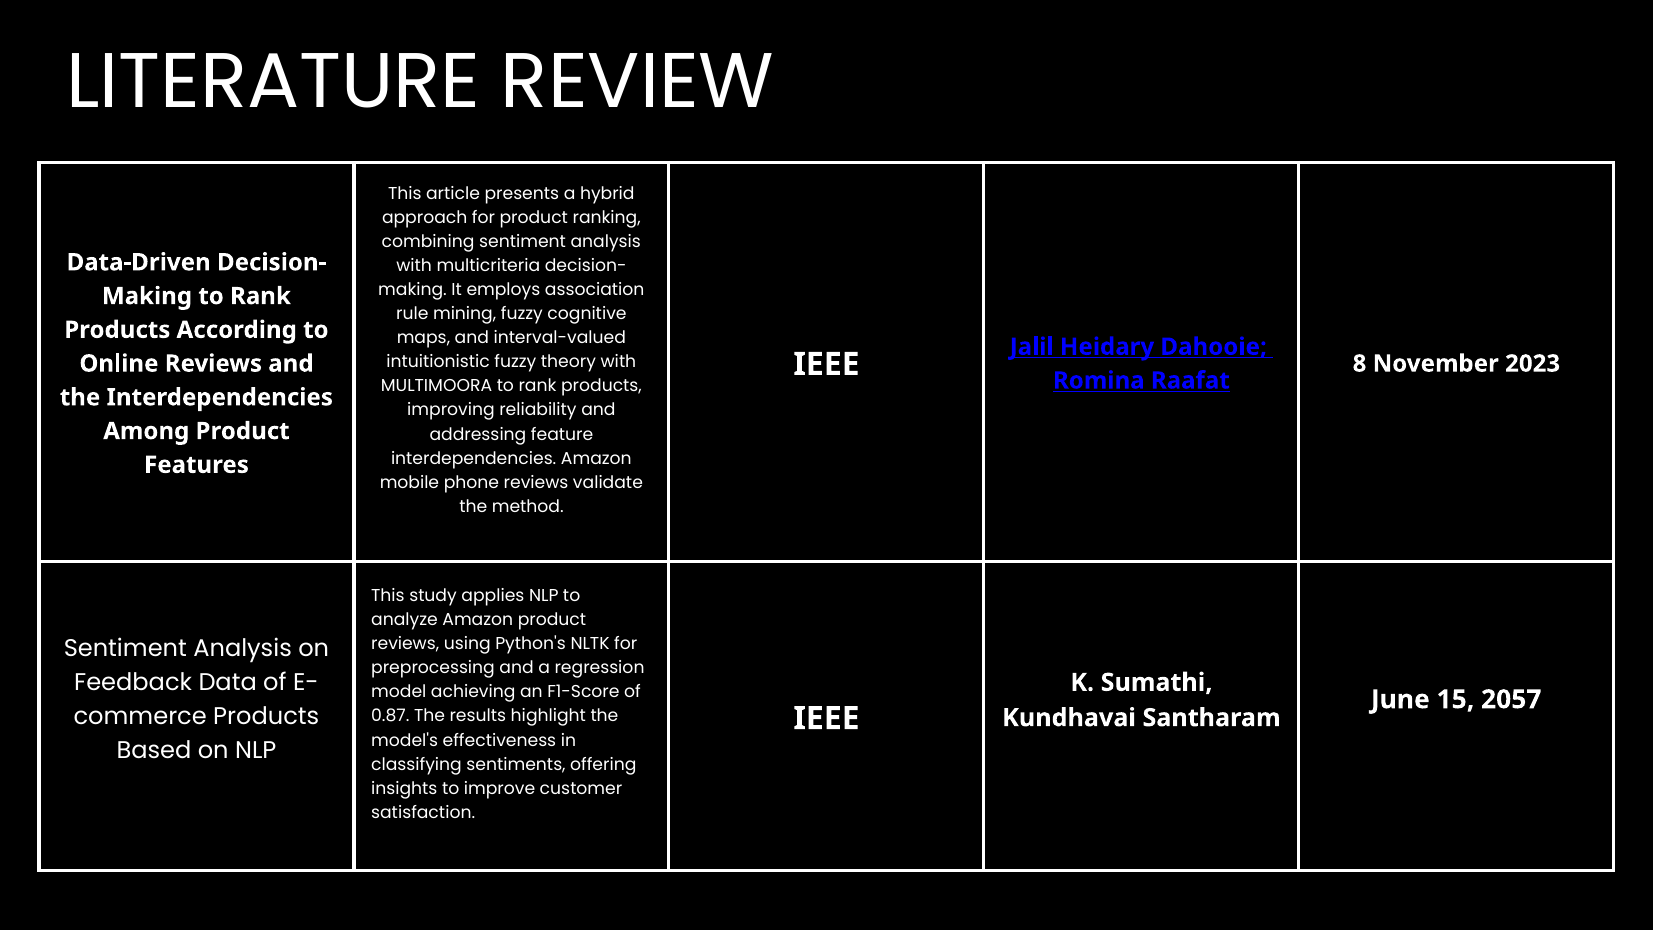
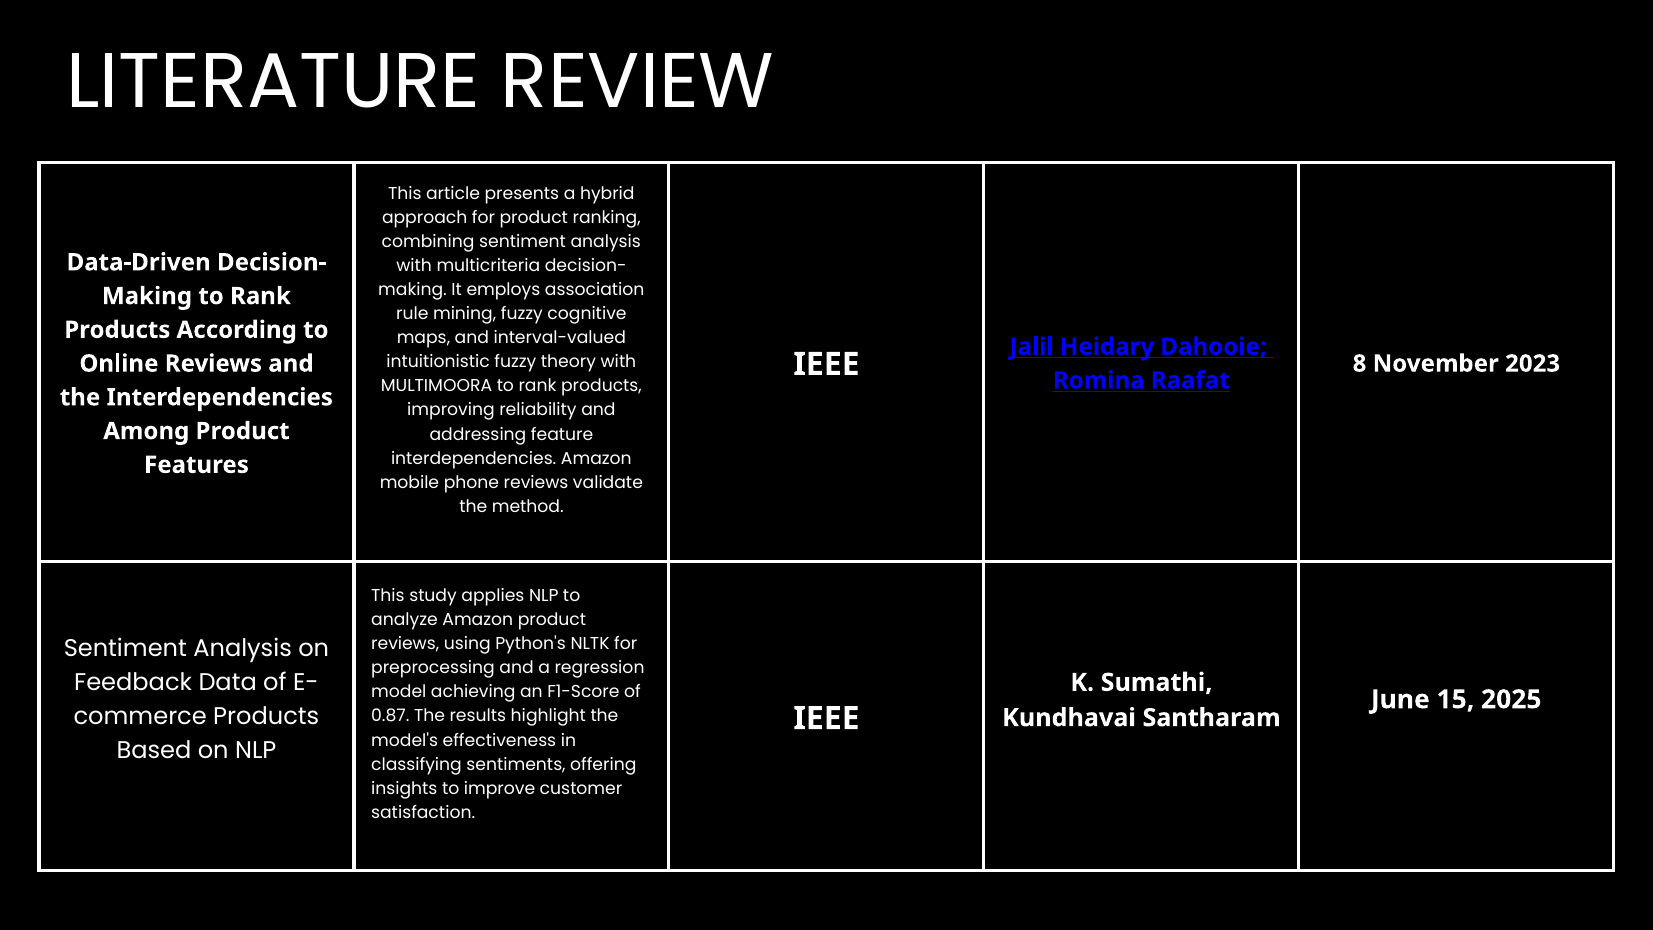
2057: 2057 -> 2025
